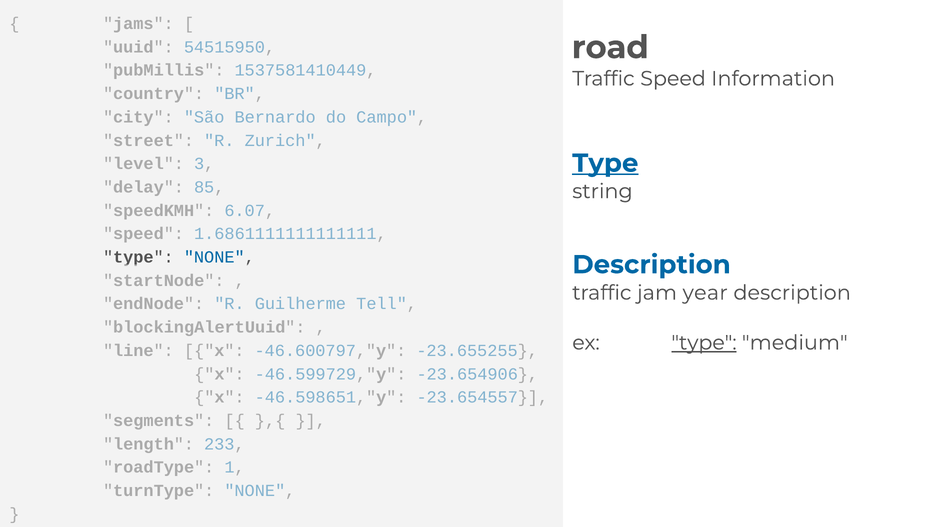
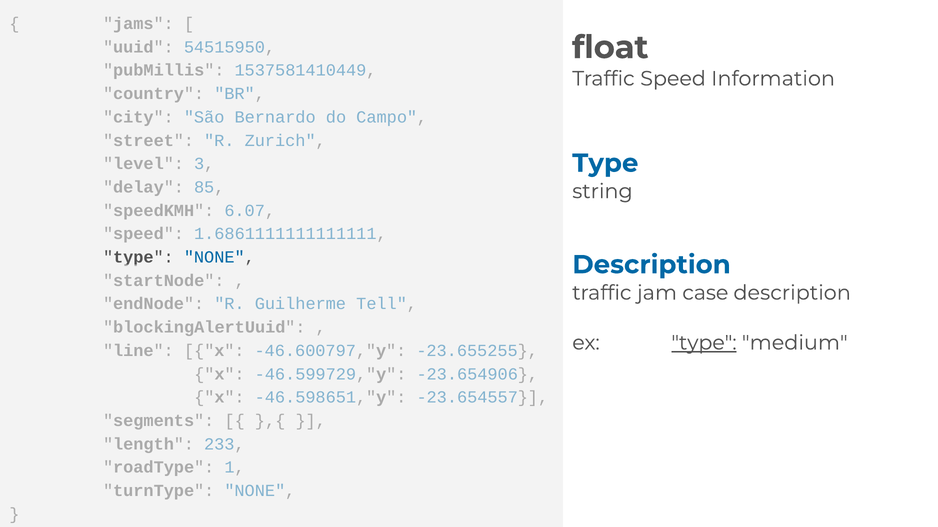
road: road -> float
Type at (605, 163) underline: present -> none
year: year -> case
